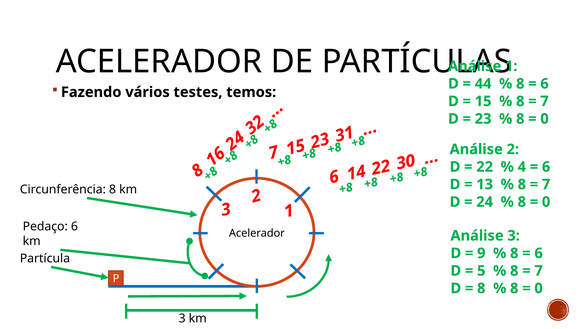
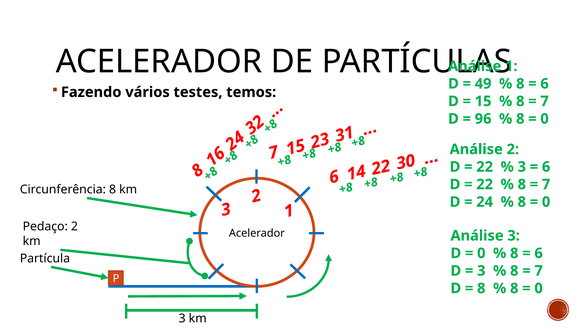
44: 44 -> 49
23: 23 -> 96
4 at (522, 167): 4 -> 3
13 at (485, 184): 13 -> 22
Pedaço 6: 6 -> 2
9 at (481, 253): 9 -> 0
5 at (481, 271): 5 -> 3
